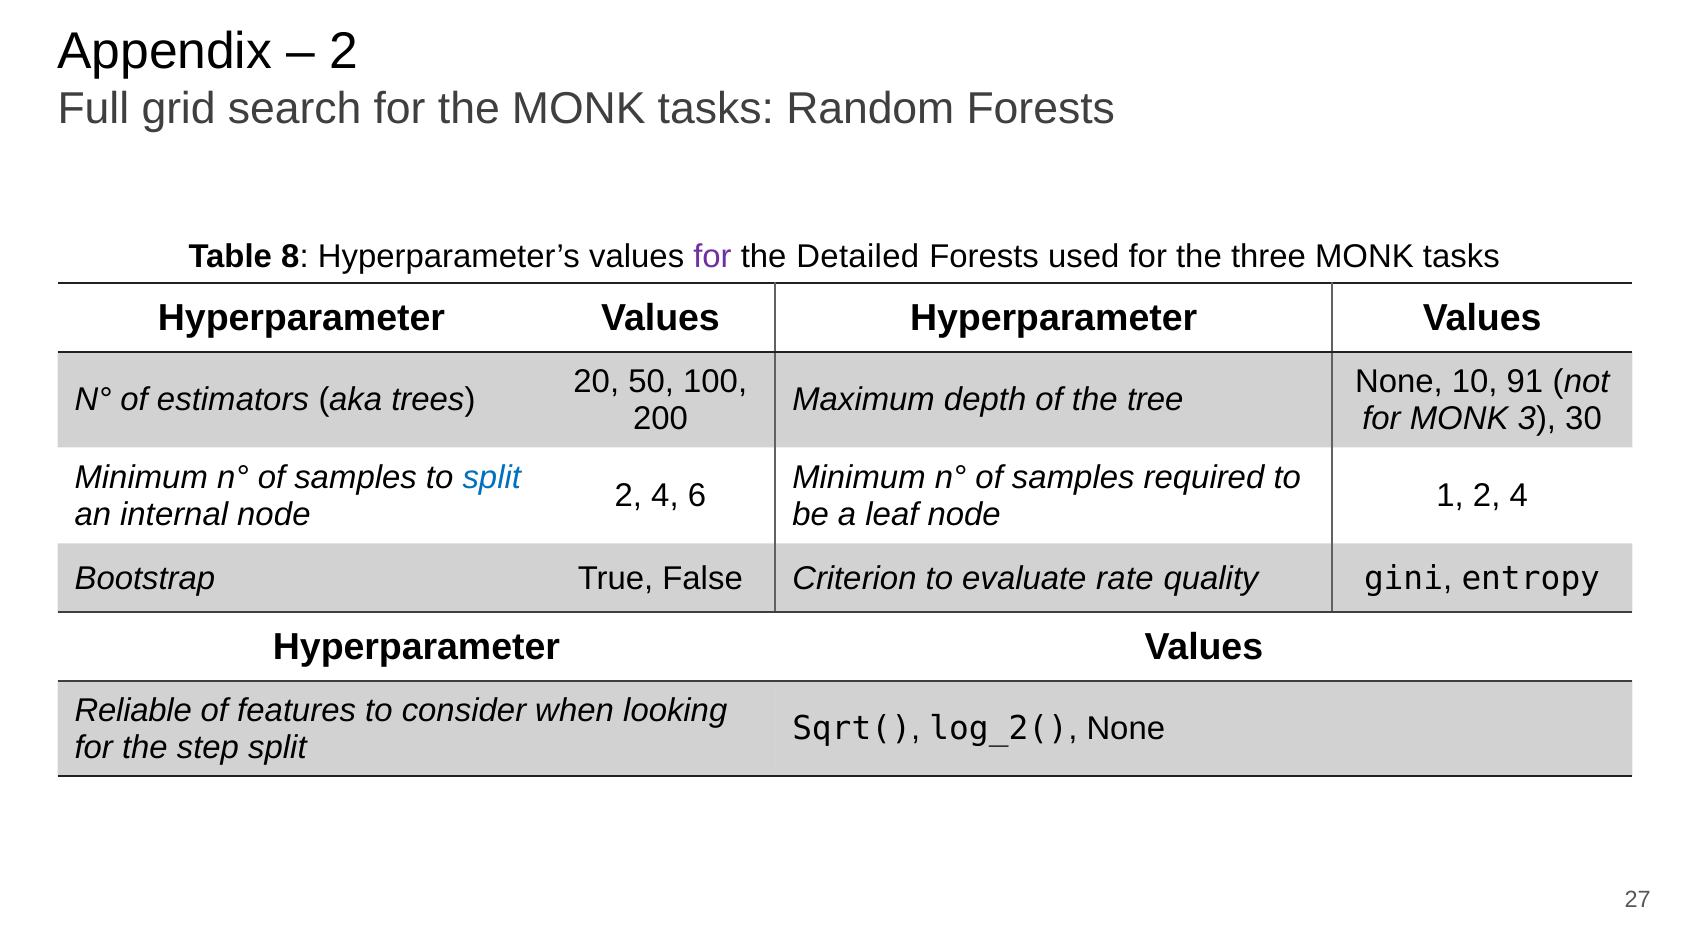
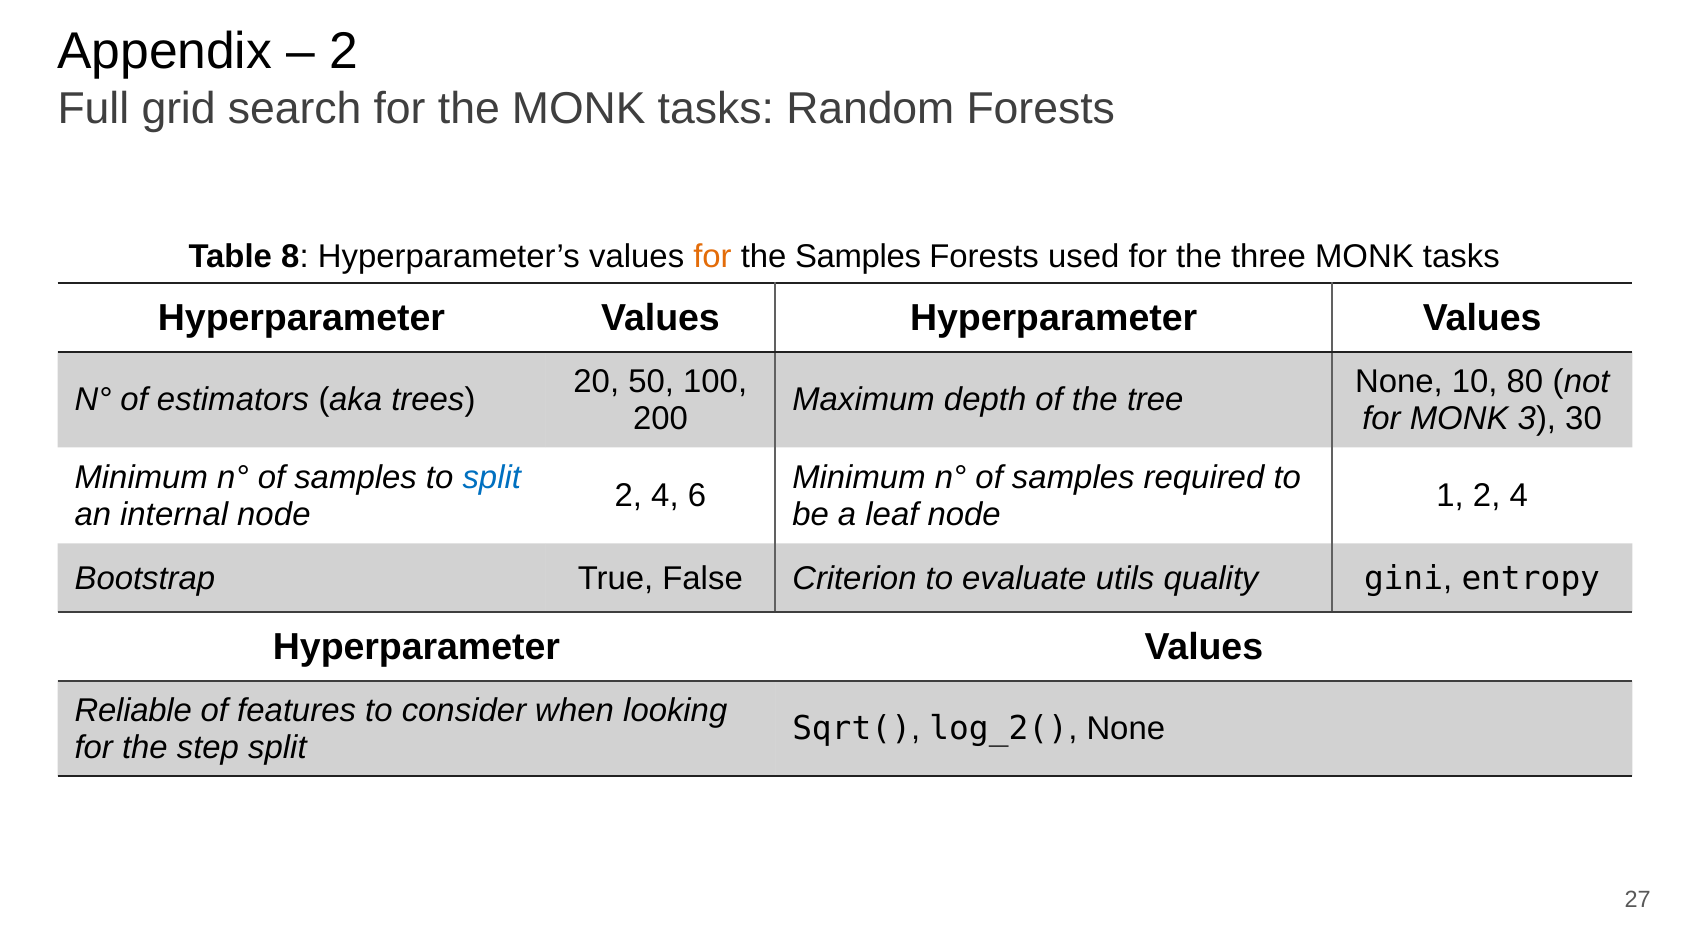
for at (713, 256) colour: purple -> orange
the Detailed: Detailed -> Samples
91: 91 -> 80
rate: rate -> utils
